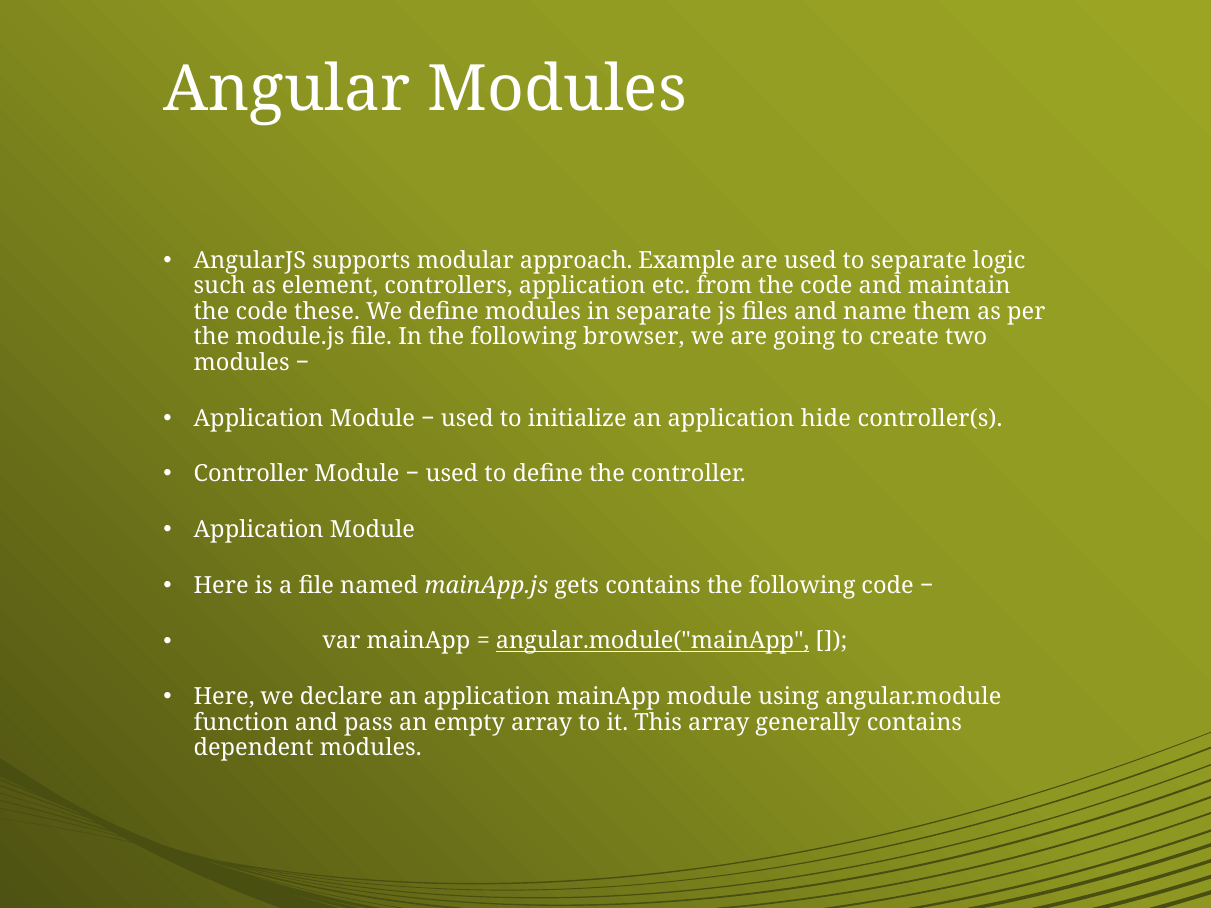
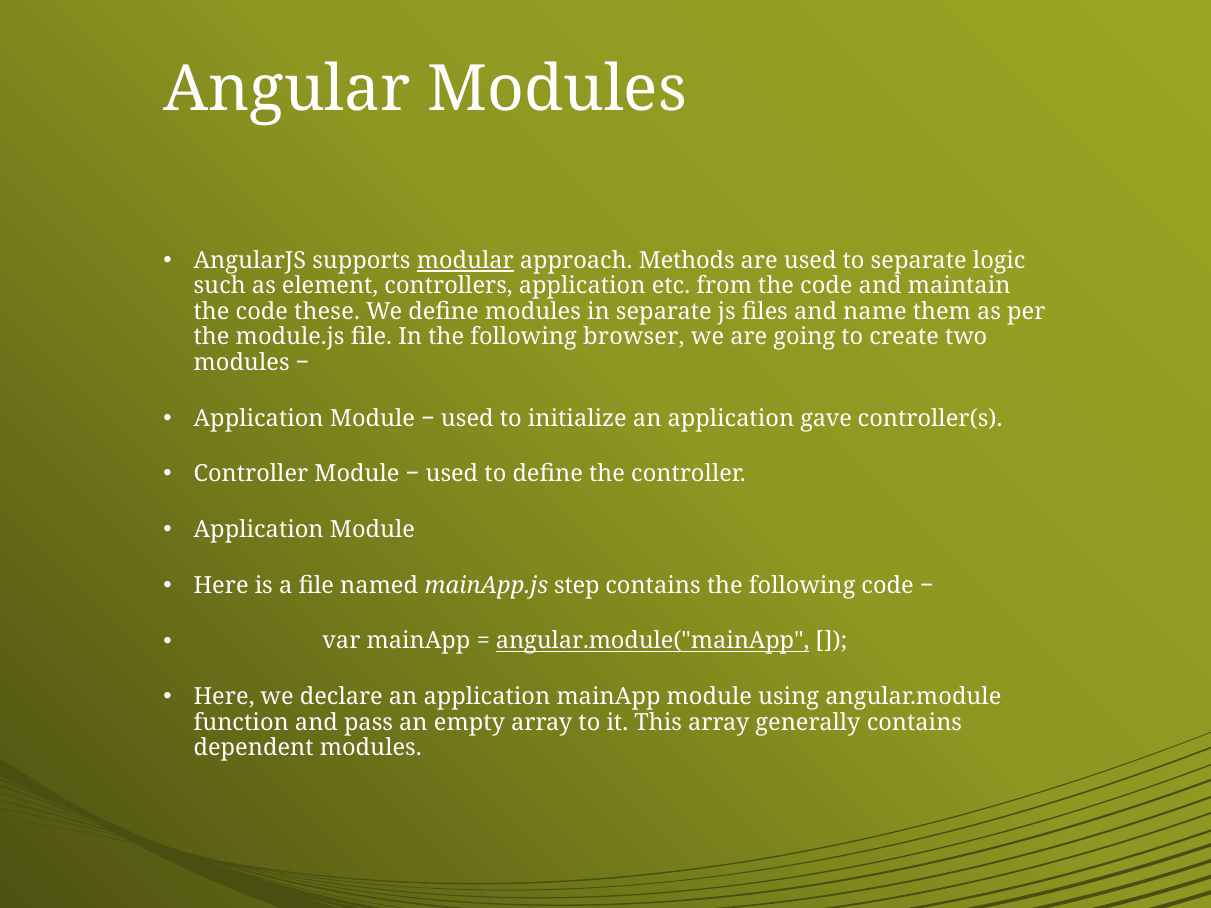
modular underline: none -> present
Example: Example -> Methods
hide: hide -> gave
gets: gets -> step
